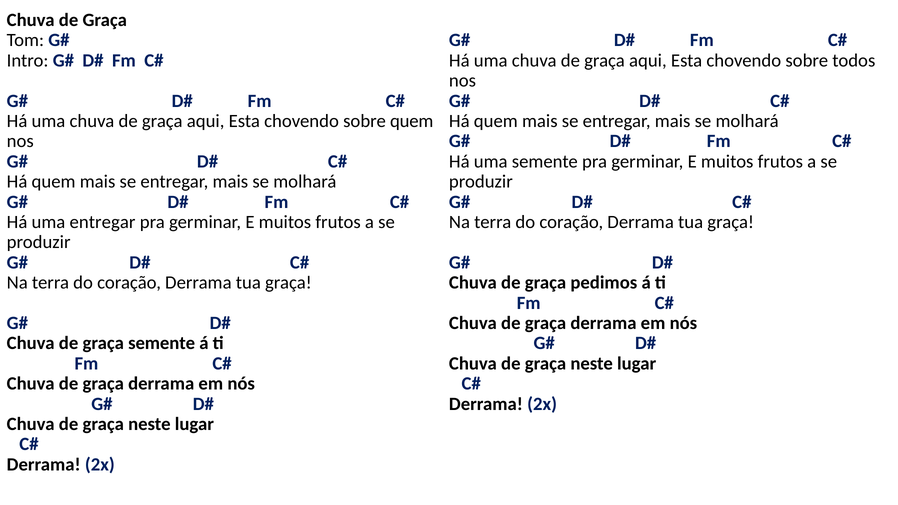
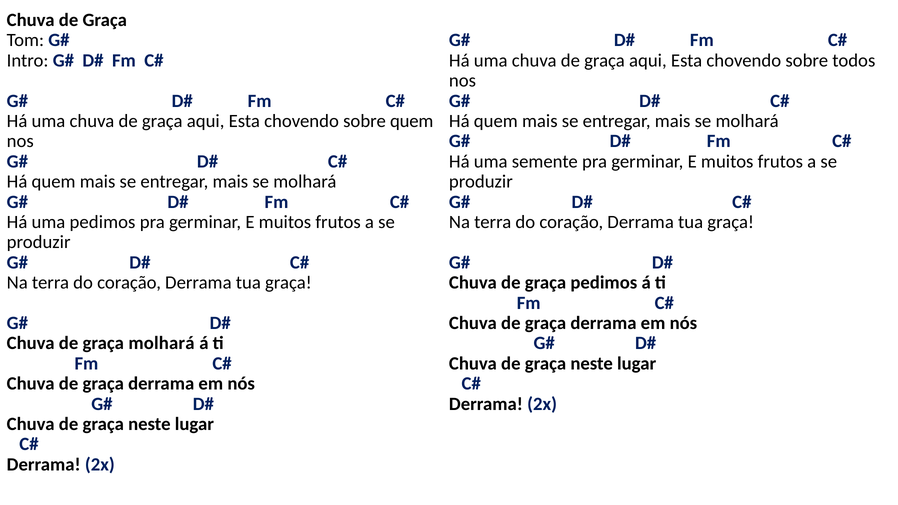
uma entregar: entregar -> pedimos
graça semente: semente -> molhará
